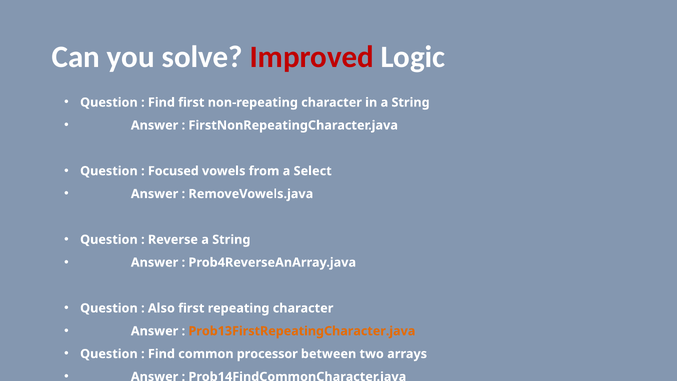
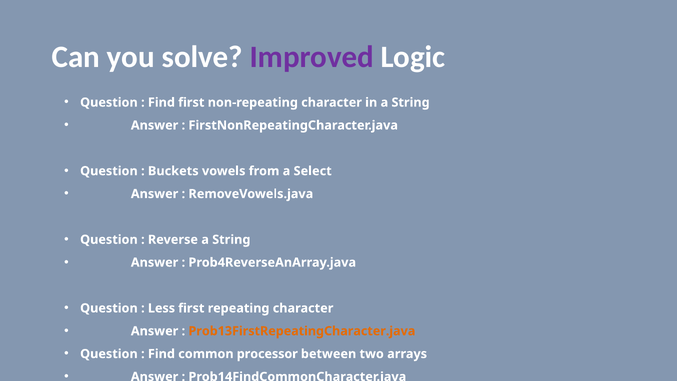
Improved colour: red -> purple
Focused: Focused -> Buckets
Also: Also -> Less
